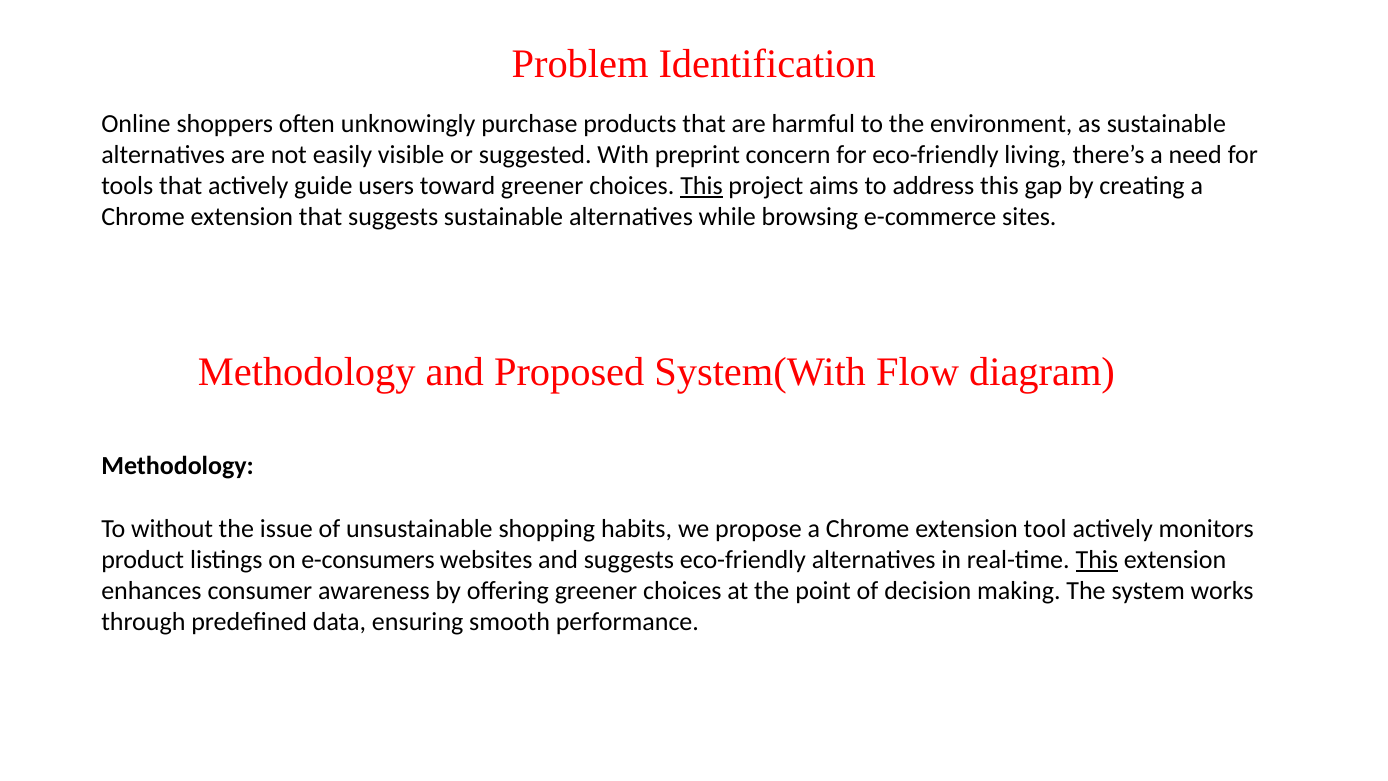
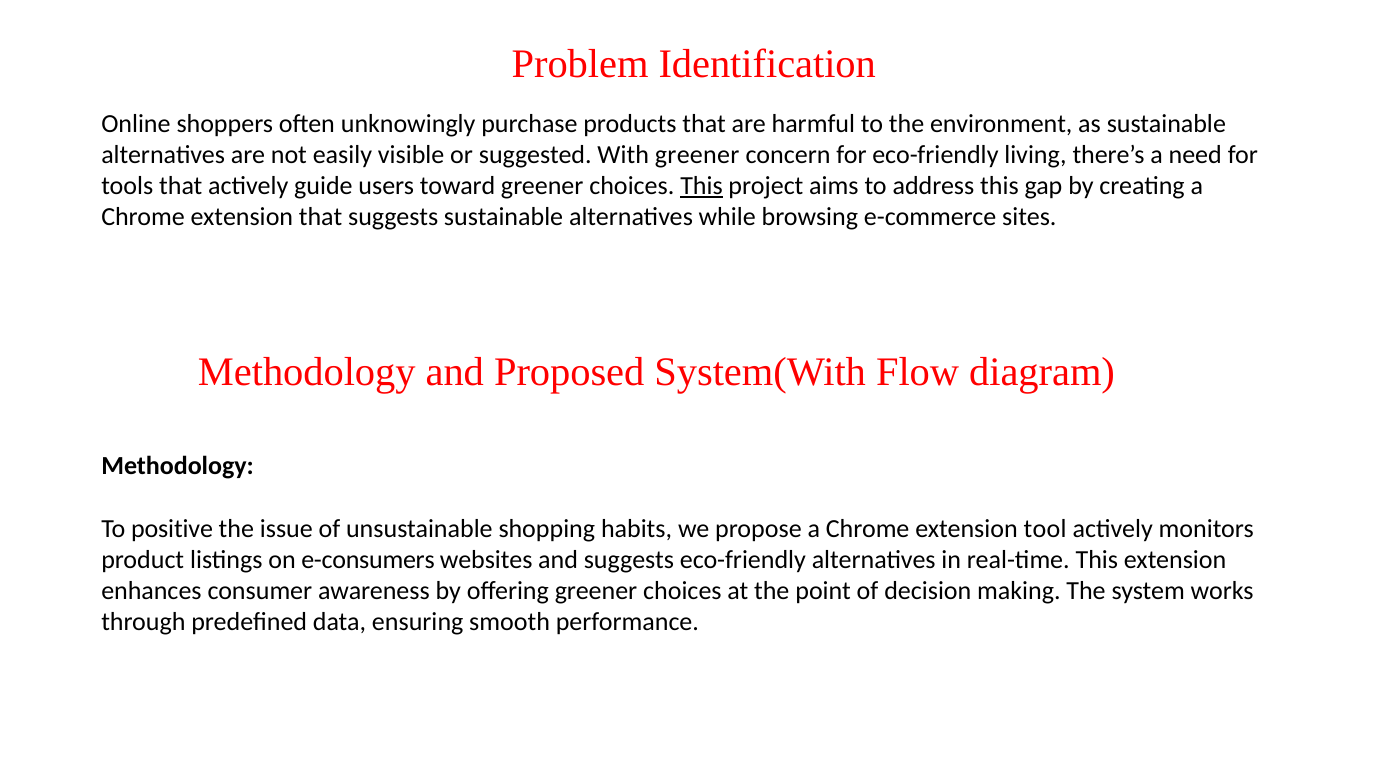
With preprint: preprint -> greener
without: without -> positive
This at (1097, 559) underline: present -> none
